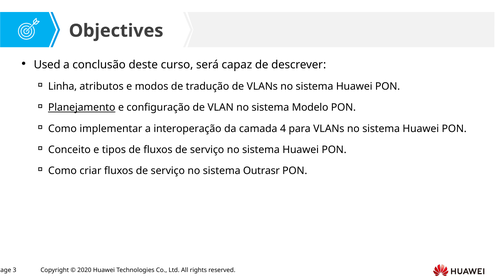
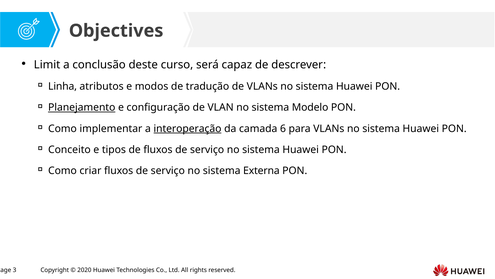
Used: Used -> Limit
interoperação underline: none -> present
4: 4 -> 6
Outrasr: Outrasr -> Externa
